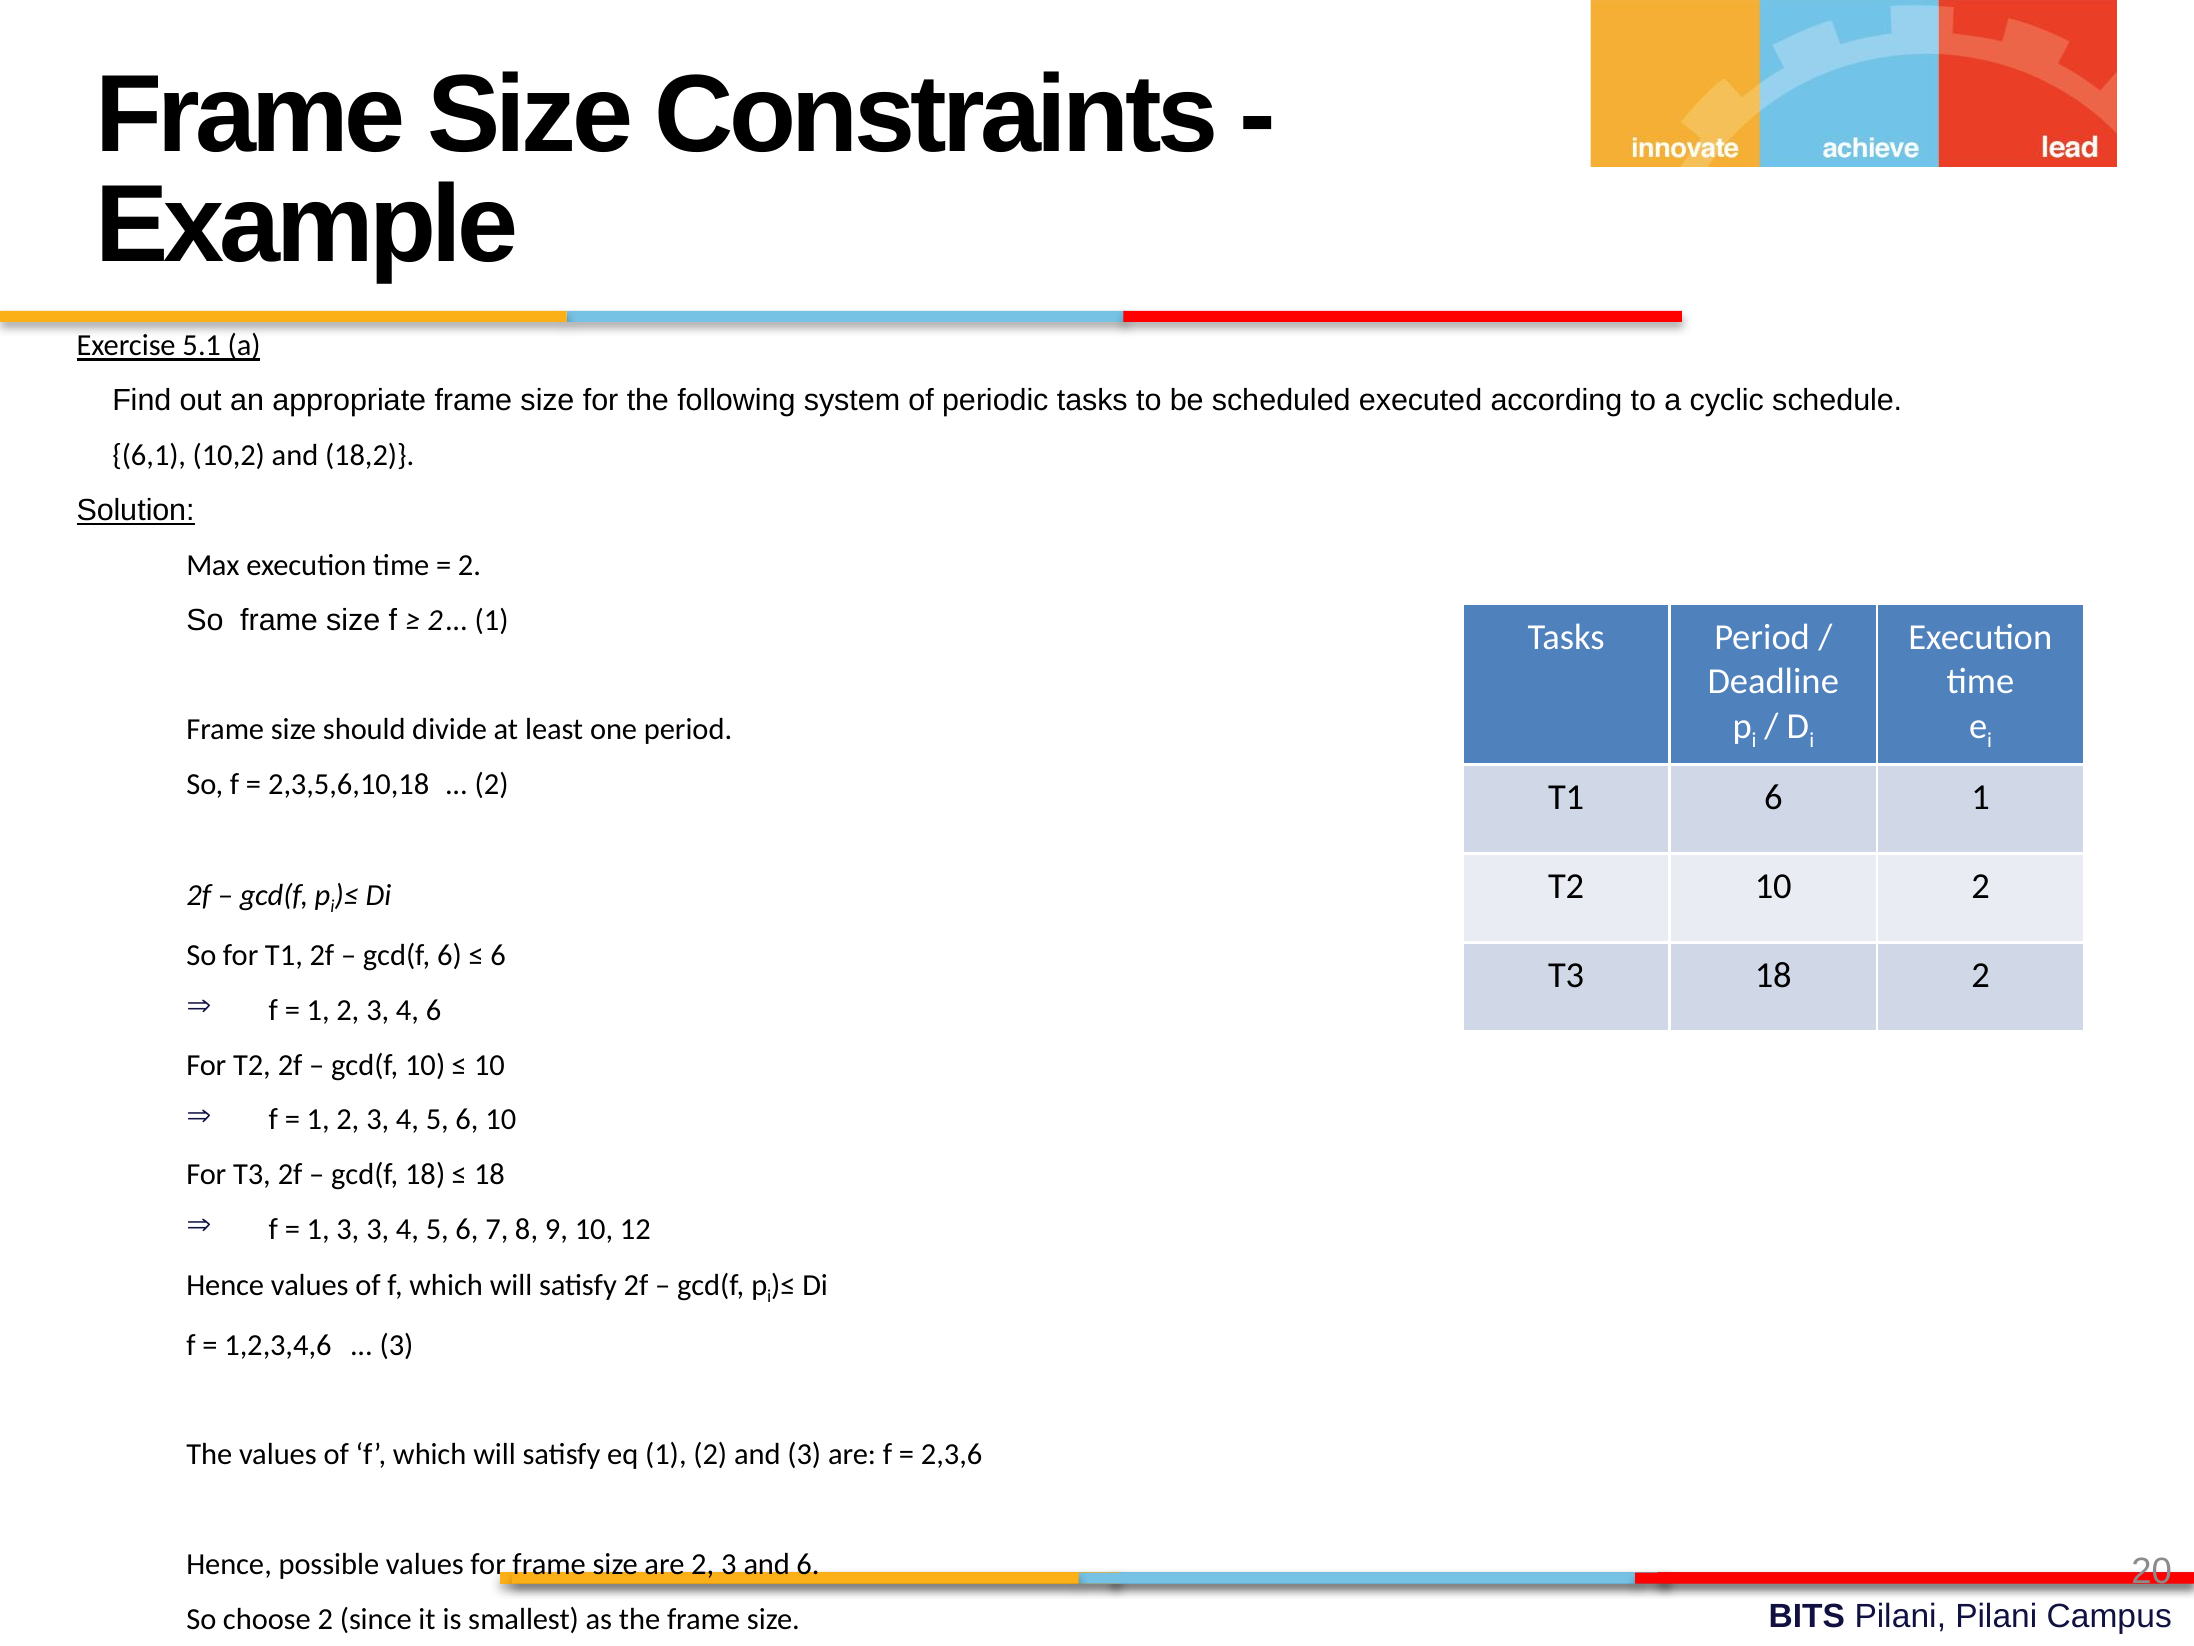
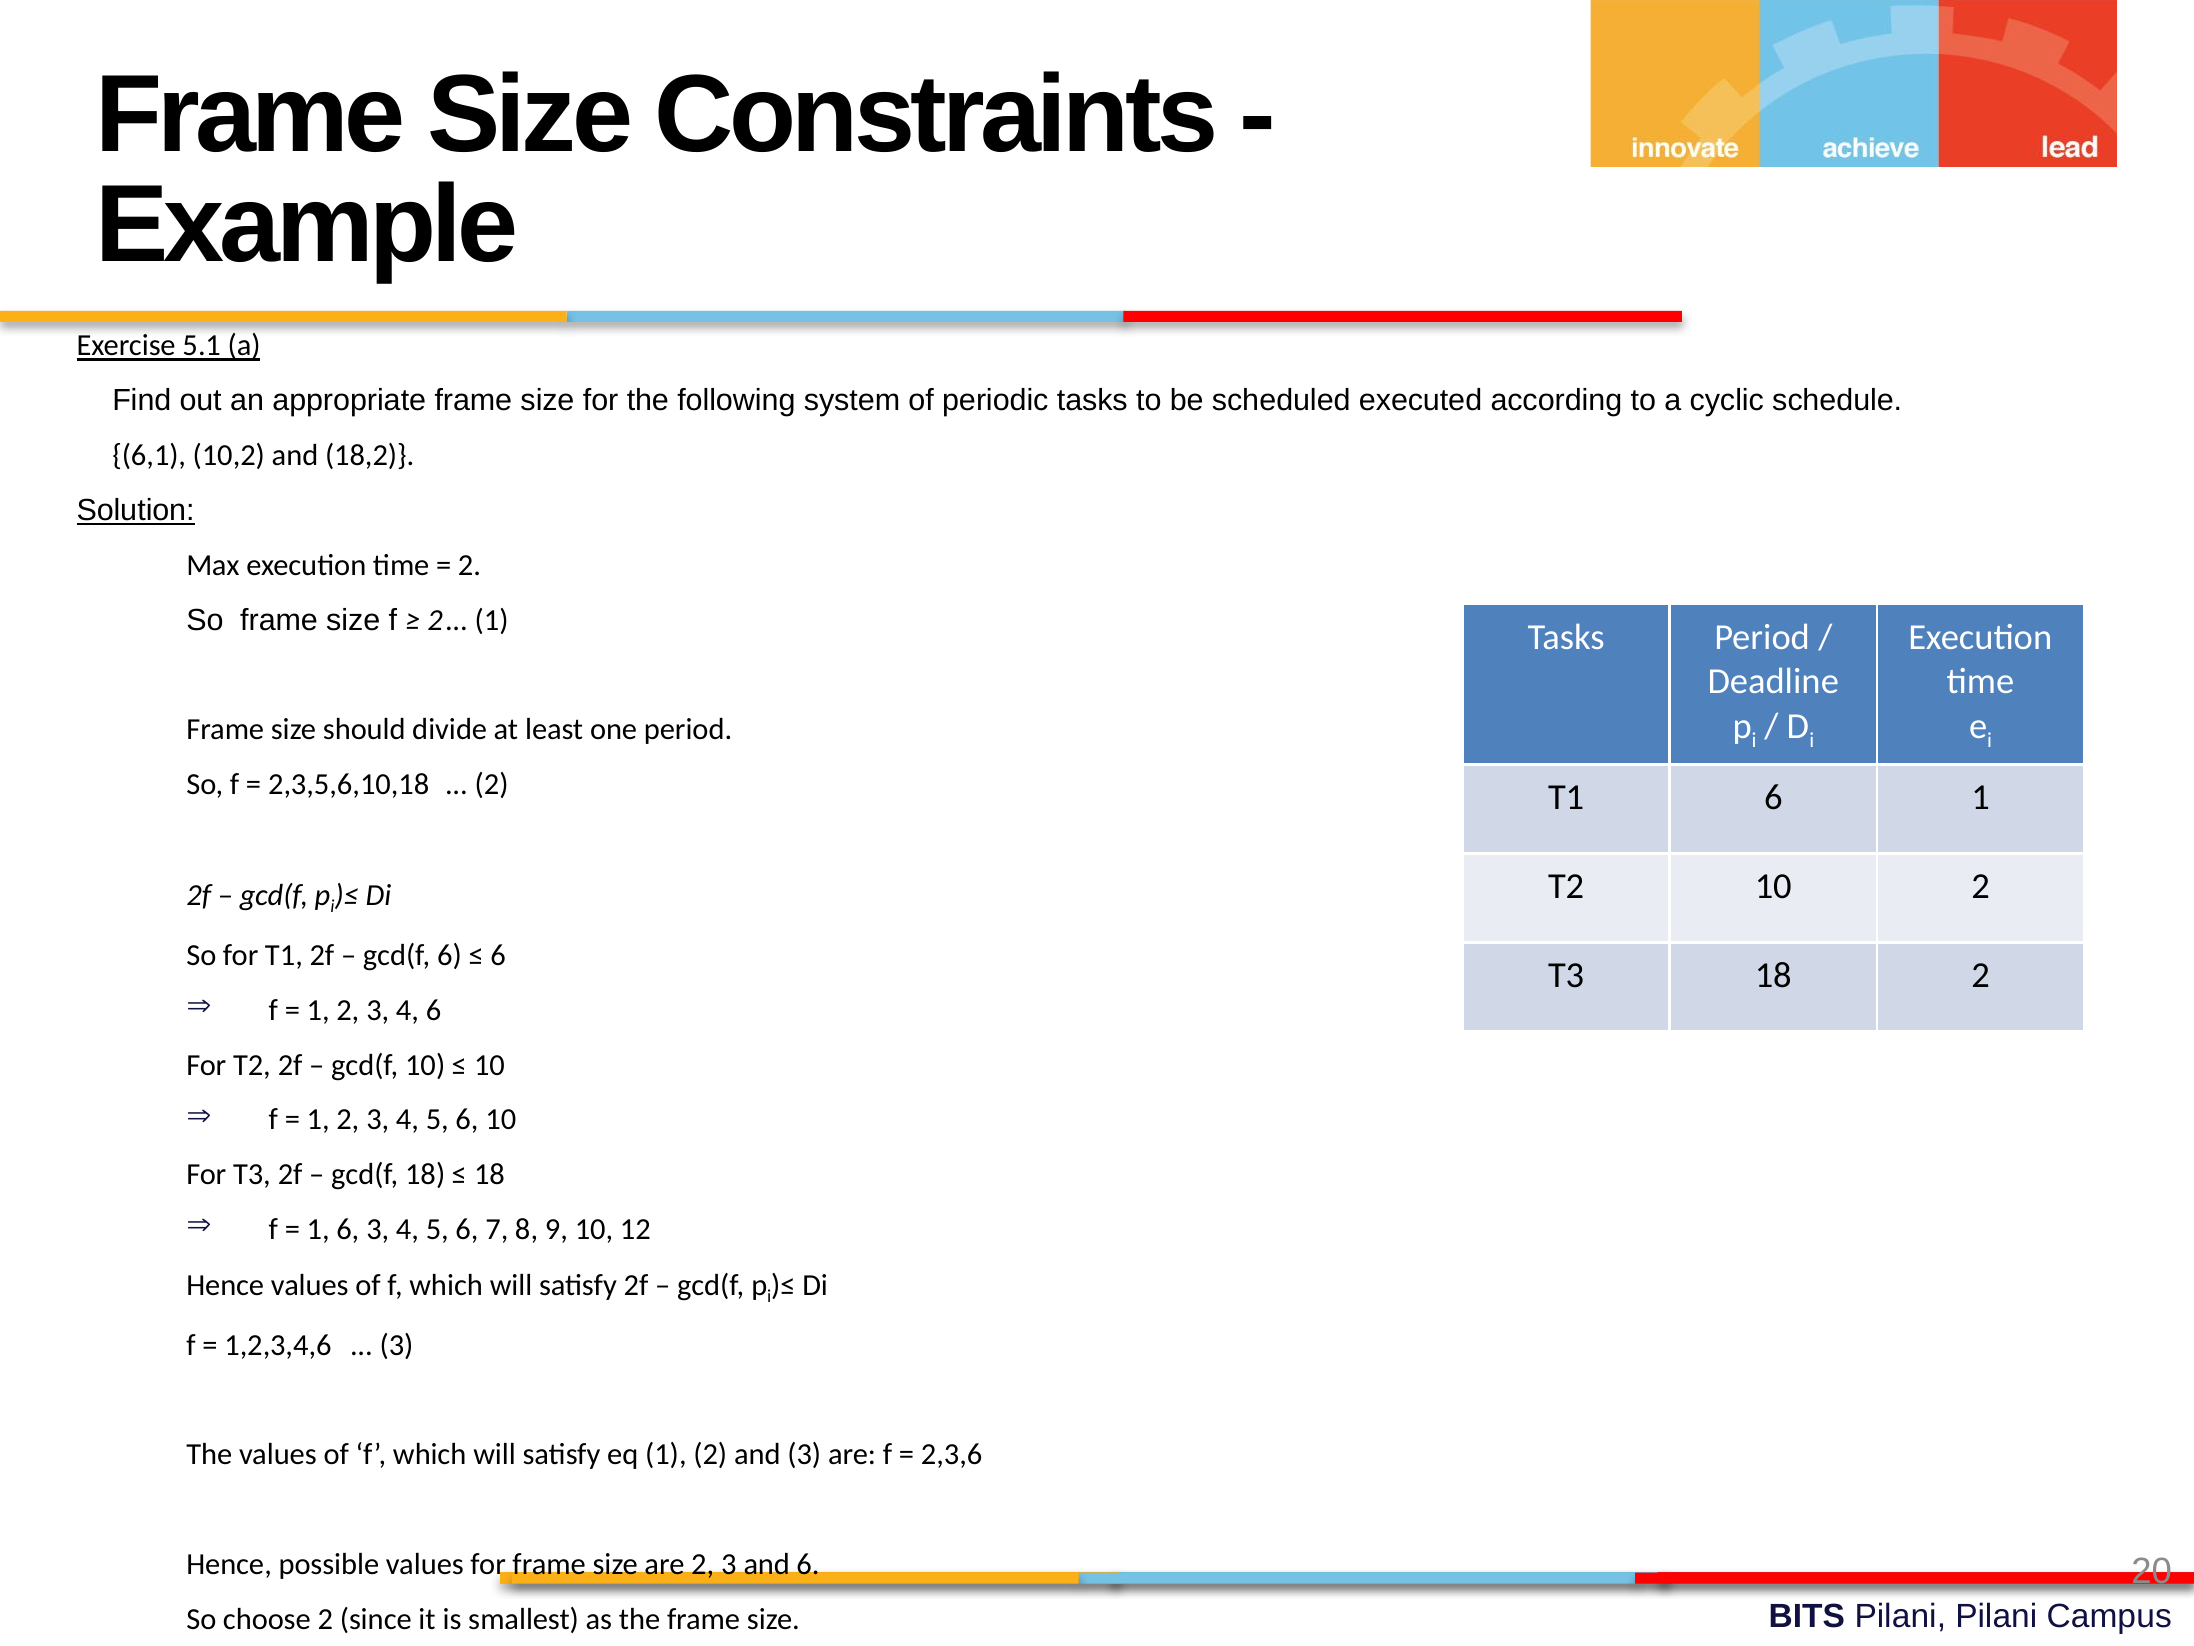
1 3: 3 -> 6
